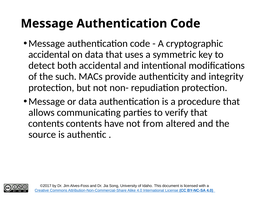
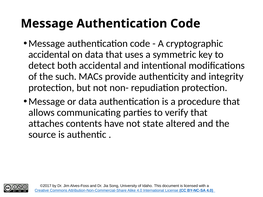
contents at (46, 124): contents -> attaches
from: from -> state
